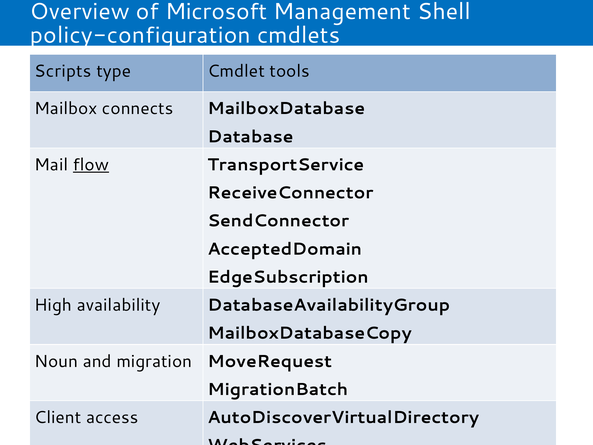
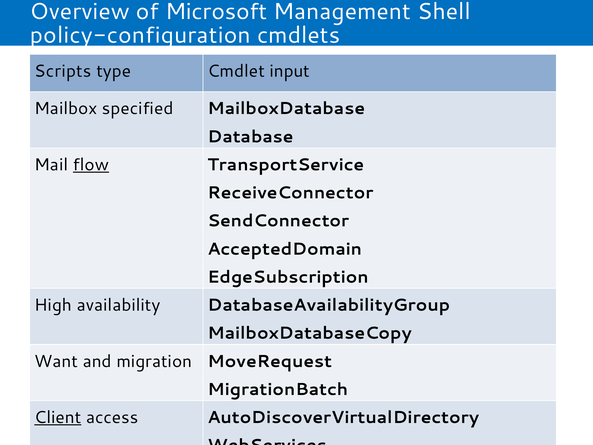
tools: tools -> input
connects: connects -> specified
Noun: Noun -> Want
Client underline: none -> present
